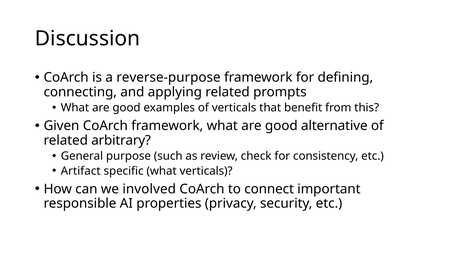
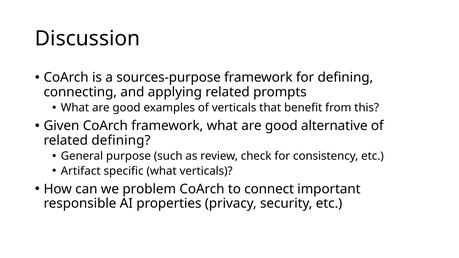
reverse-purpose: reverse-purpose -> sources-purpose
related arbitrary: arbitrary -> defining
involved: involved -> problem
